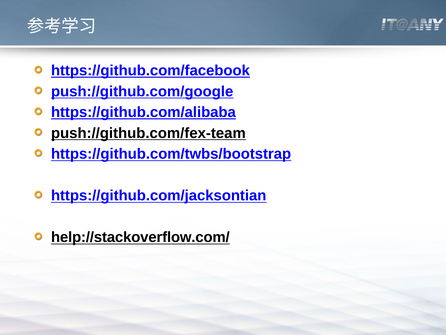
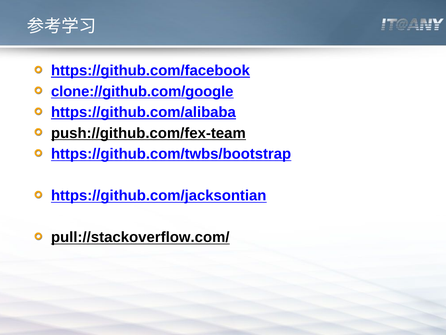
push://github.com/google: push://github.com/google -> clone://github.com/google
help://stackoverflow.com/: help://stackoverflow.com/ -> pull://stackoverflow.com/
